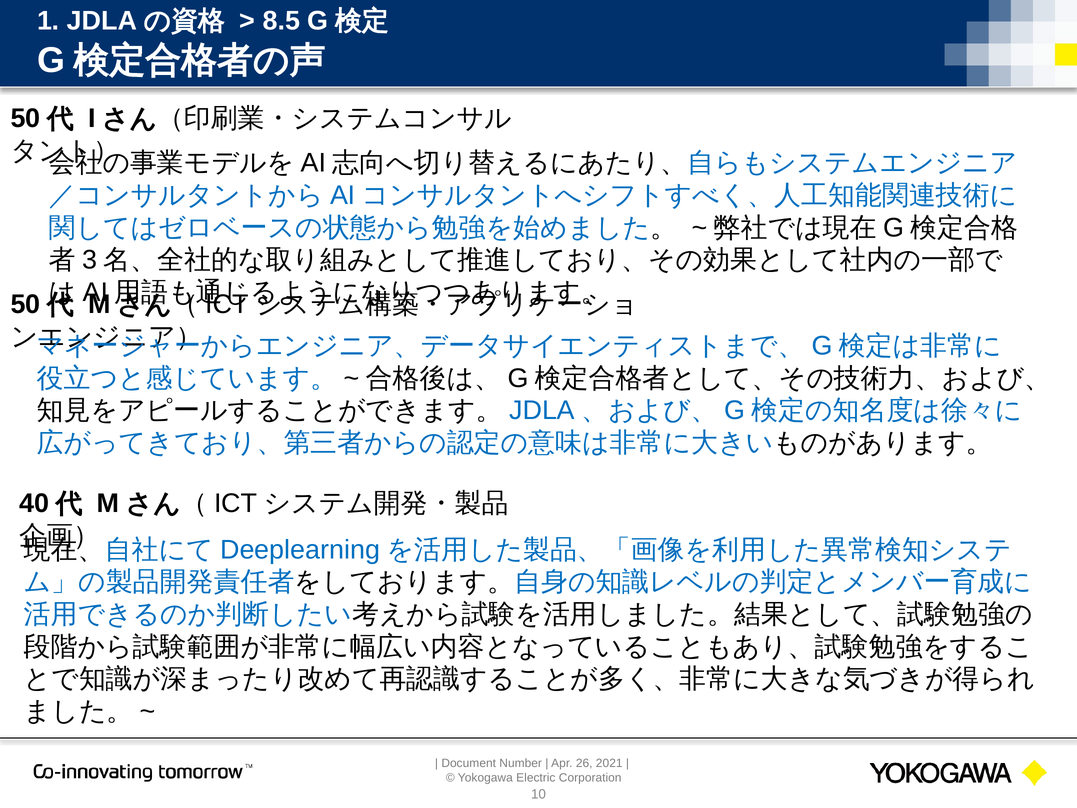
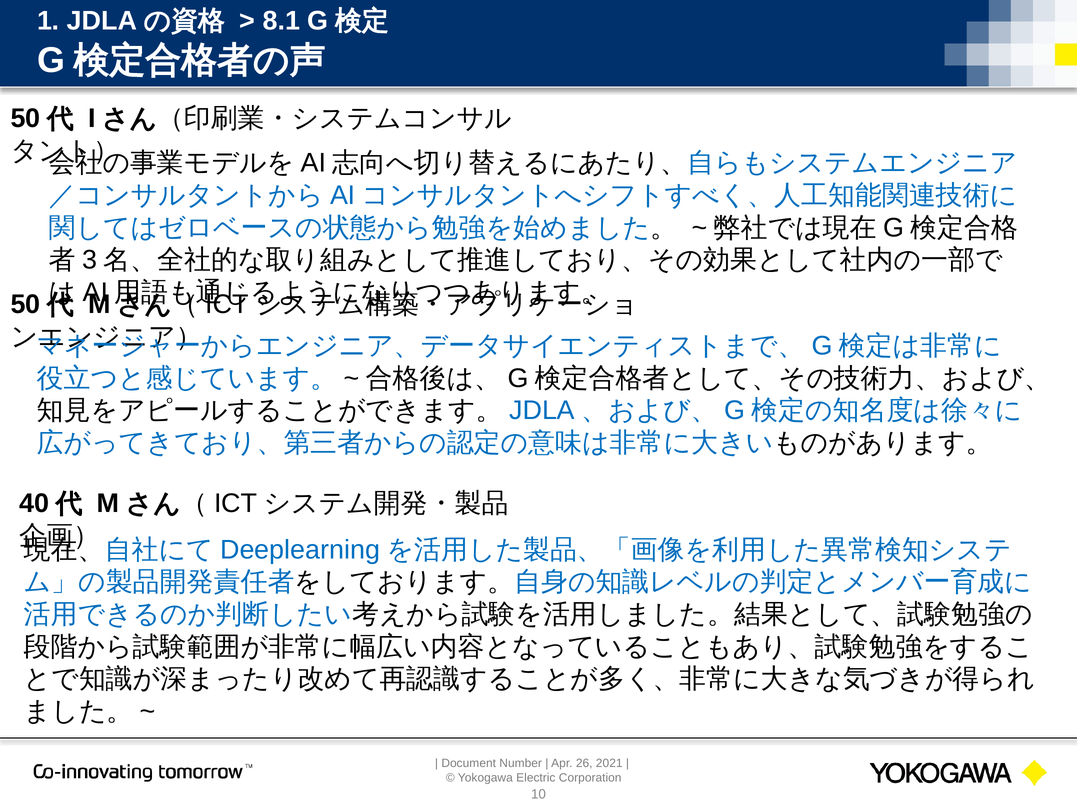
8.5: 8.5 -> 8.1
